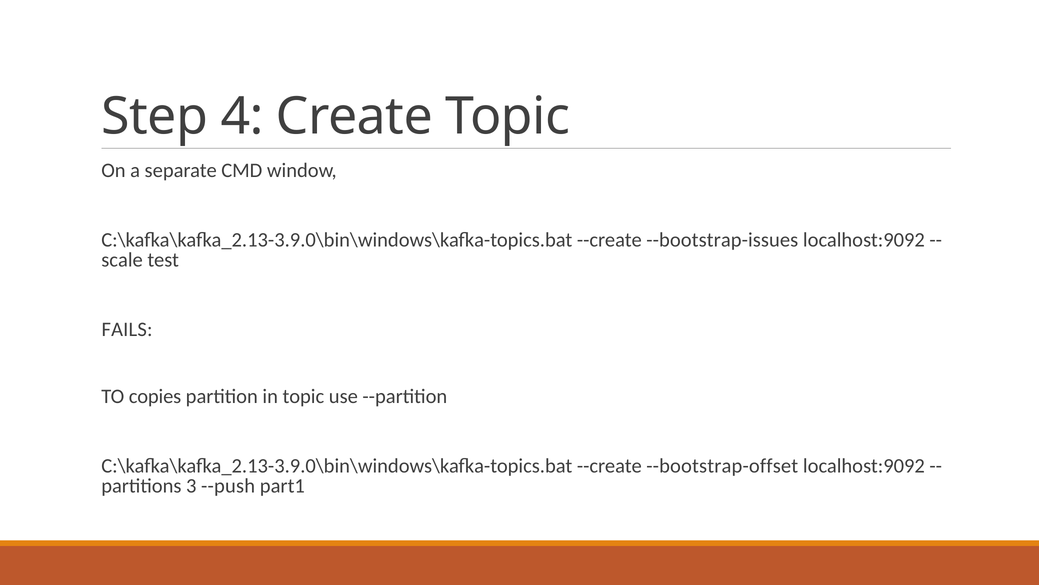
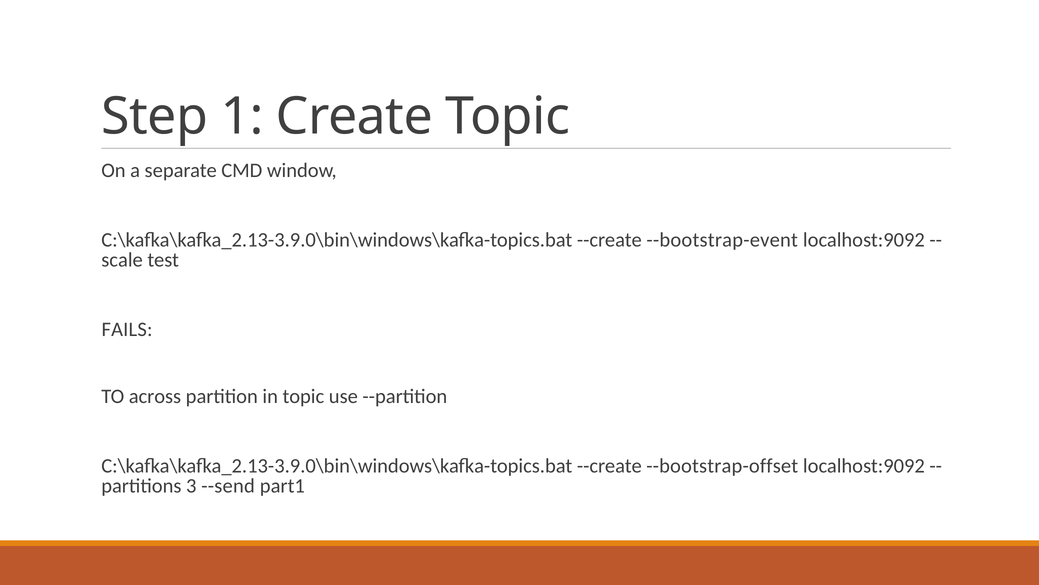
4: 4 -> 1
--bootstrap-issues: --bootstrap-issues -> --bootstrap-event
copies: copies -> across
--push: --push -> --send
